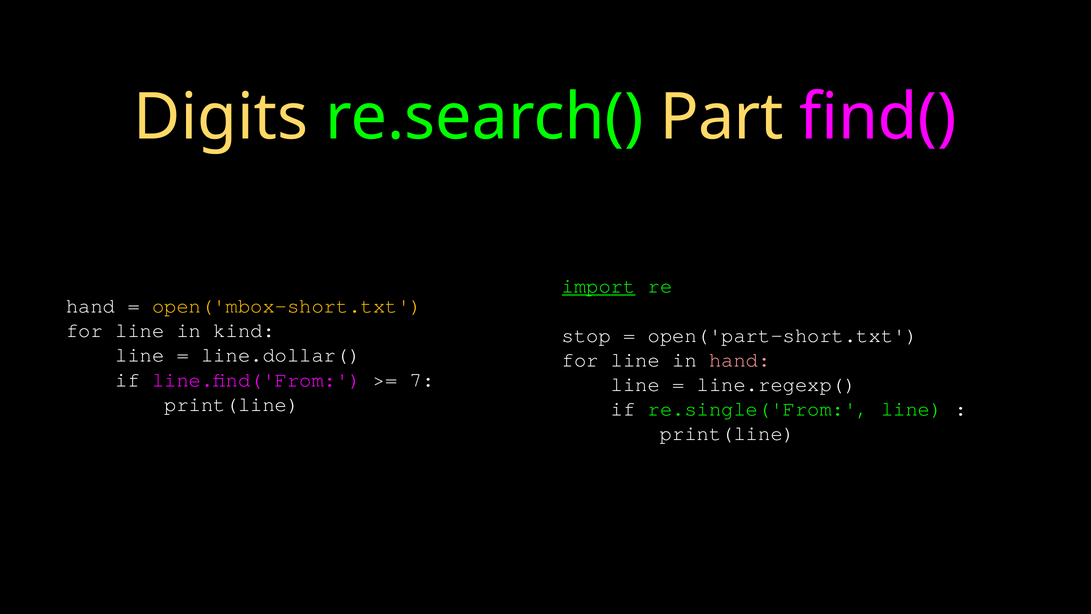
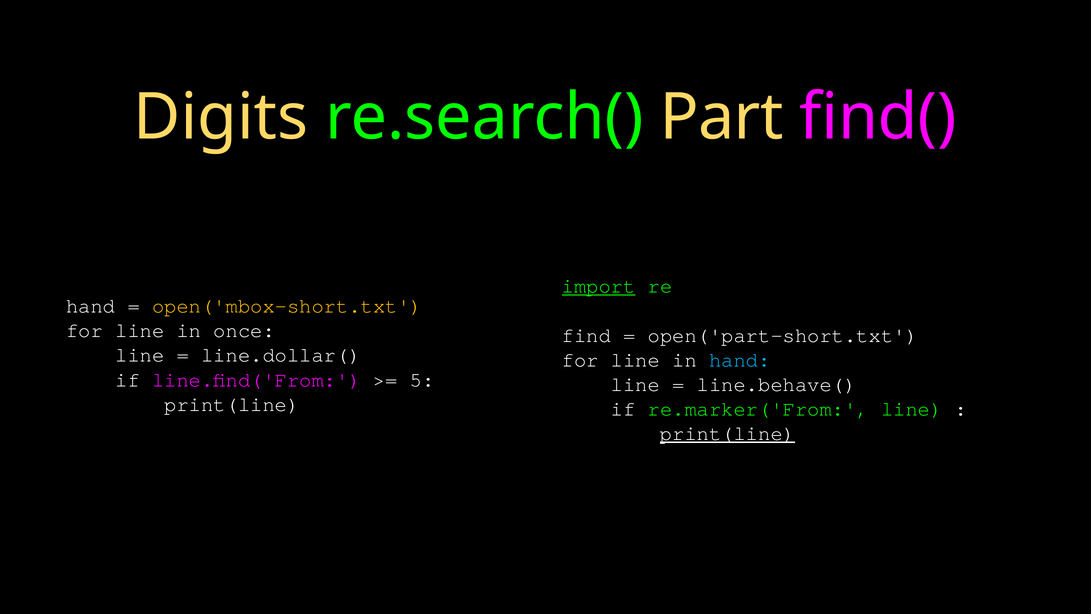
kind: kind -> once
stop: stop -> find
hand at (740, 360) colour: pink -> light blue
7: 7 -> 5
line.regexp(: line.regexp( -> line.behave(
re.single('From: re.single('From -> re.marker('From
print(line at (728, 433) underline: none -> present
